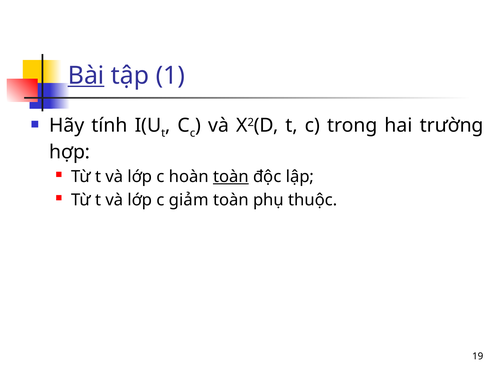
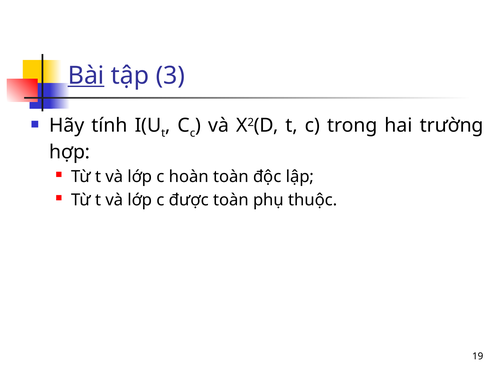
1: 1 -> 3
toàn at (231, 177) underline: present -> none
giảm: giảm -> được
